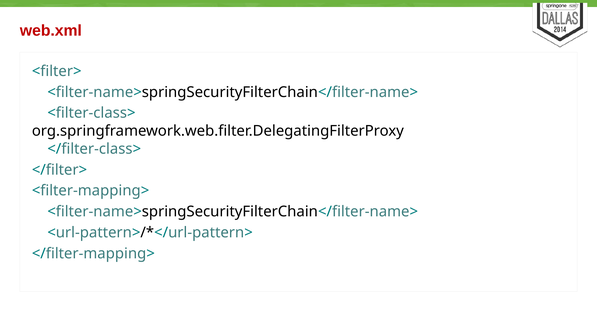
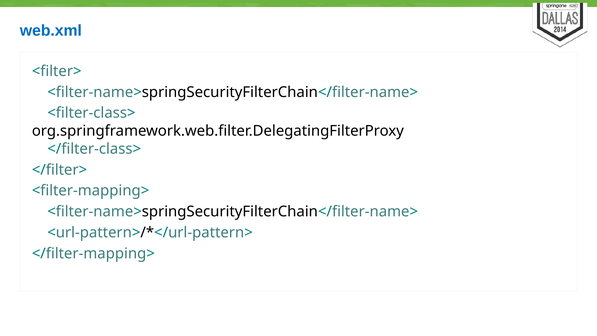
web.xml colour: red -> blue
